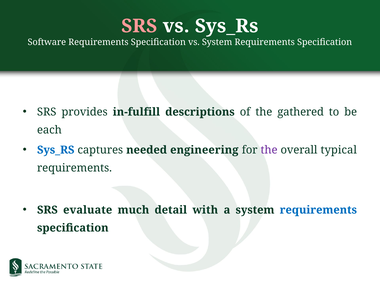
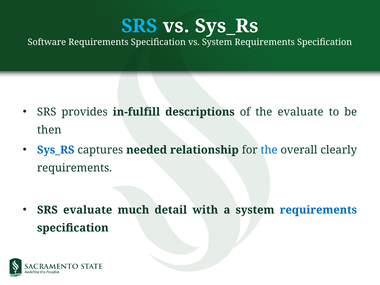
SRS at (139, 26) colour: pink -> light blue
the gathered: gathered -> evaluate
each: each -> then
engineering: engineering -> relationship
the at (269, 150) colour: purple -> blue
typical: typical -> clearly
